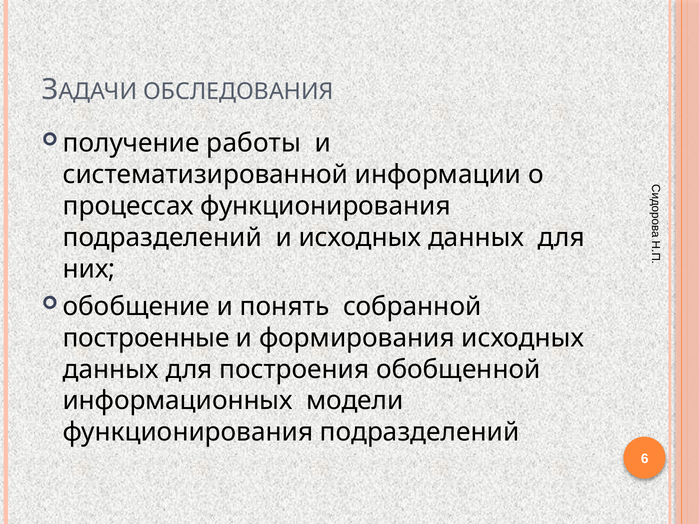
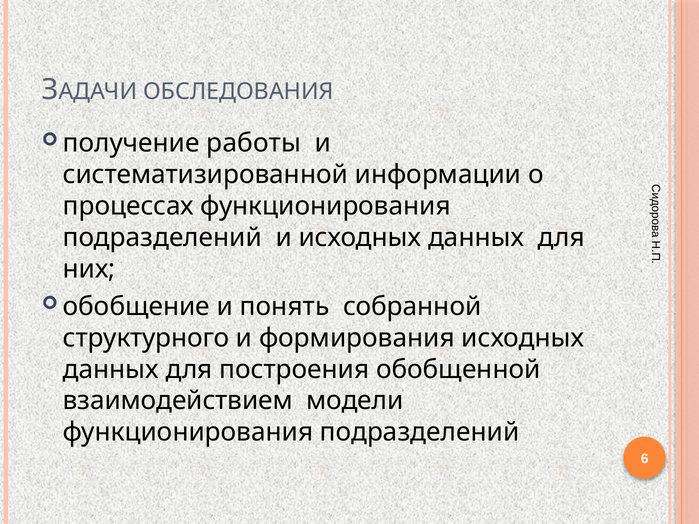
построенные: построенные -> структурного
информационных: информационных -> взаимодействием
